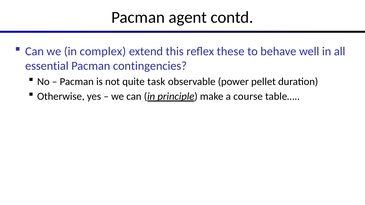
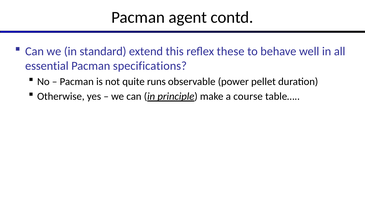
complex: complex -> standard
contingencies: contingencies -> specifications
task: task -> runs
